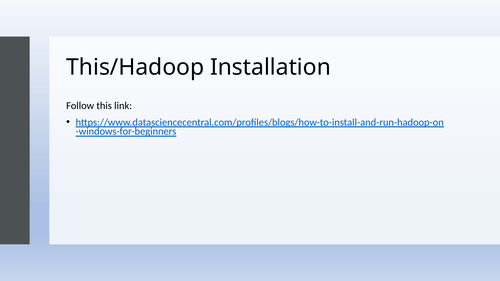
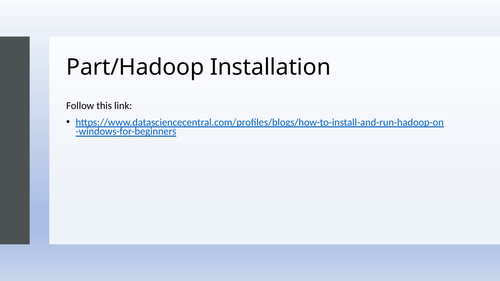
This/Hadoop: This/Hadoop -> Part/Hadoop
